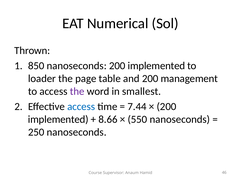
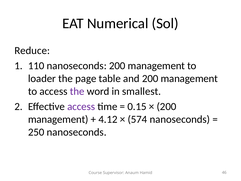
Thrown: Thrown -> Reduce
850: 850 -> 110
nanoseconds 200 implemented: implemented -> management
access at (81, 106) colour: blue -> purple
7.44: 7.44 -> 0.15
implemented at (58, 119): implemented -> management
8.66: 8.66 -> 4.12
550: 550 -> 574
